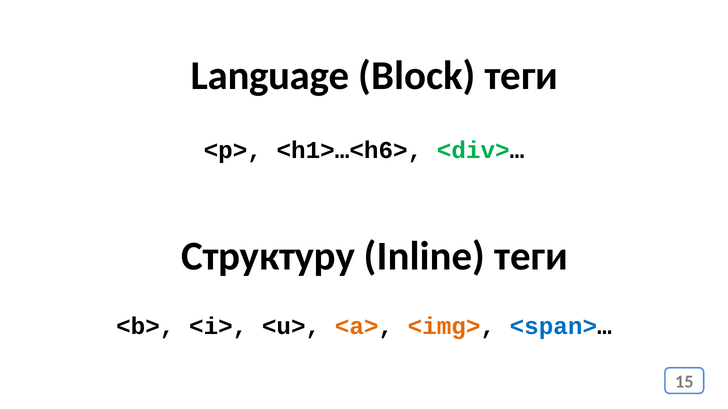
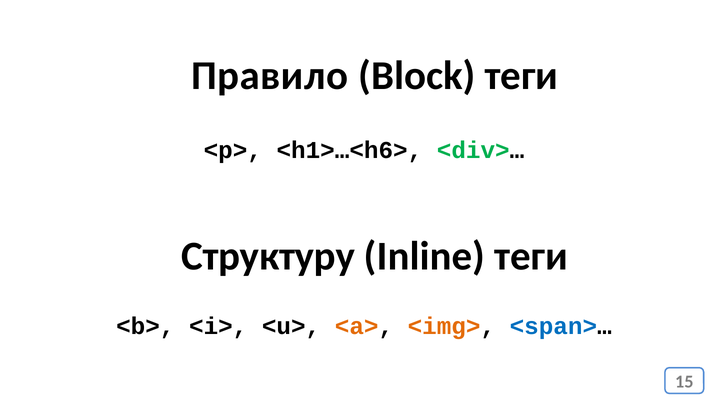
Language: Language -> Правило
